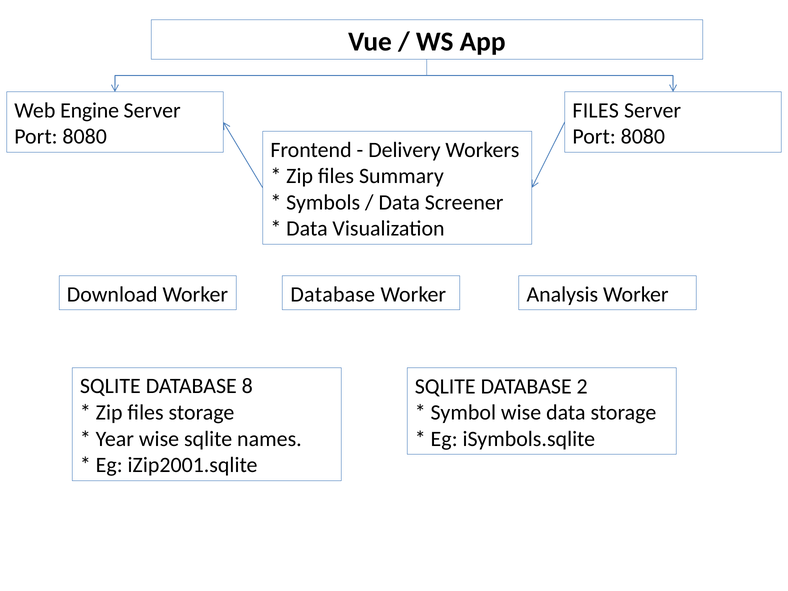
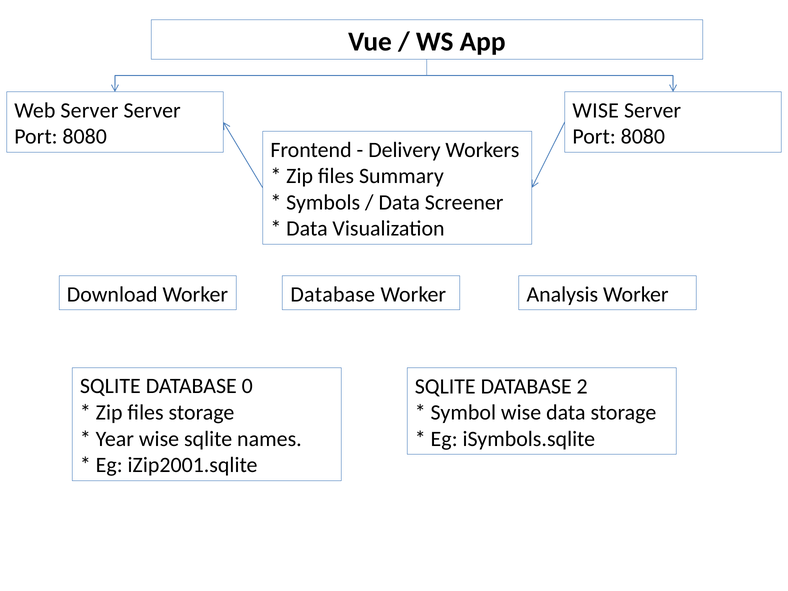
Web Engine: Engine -> Server
FILES at (596, 110): FILES -> WISE
8: 8 -> 0
